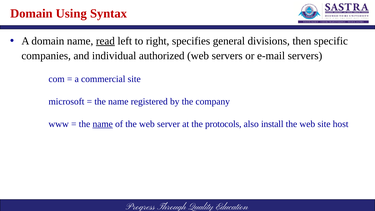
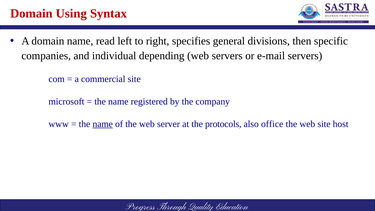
read underline: present -> none
authorized: authorized -> depending
install: install -> office
